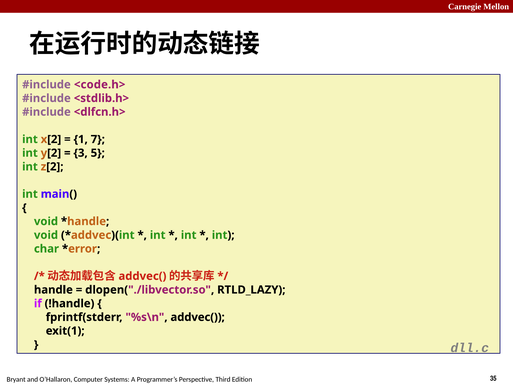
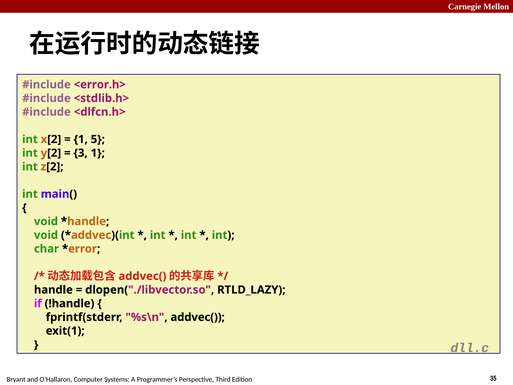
<code.h>: <code.h> -> <error.h>
7: 7 -> 5
3 5: 5 -> 1
